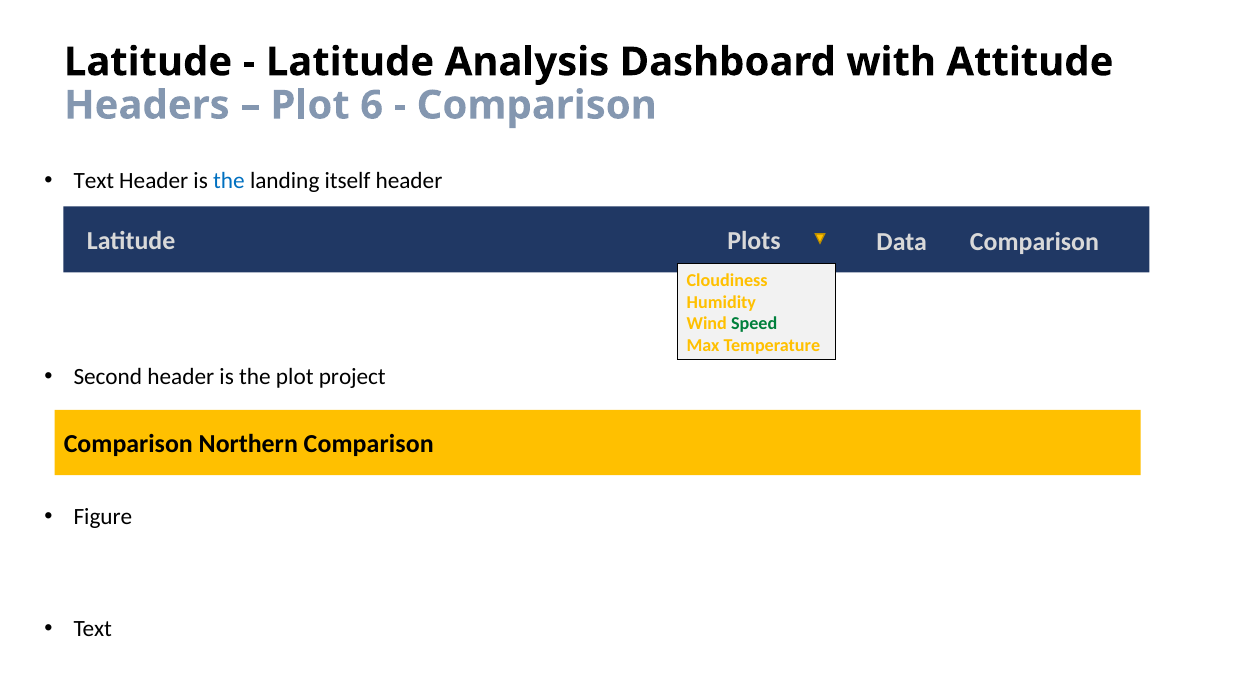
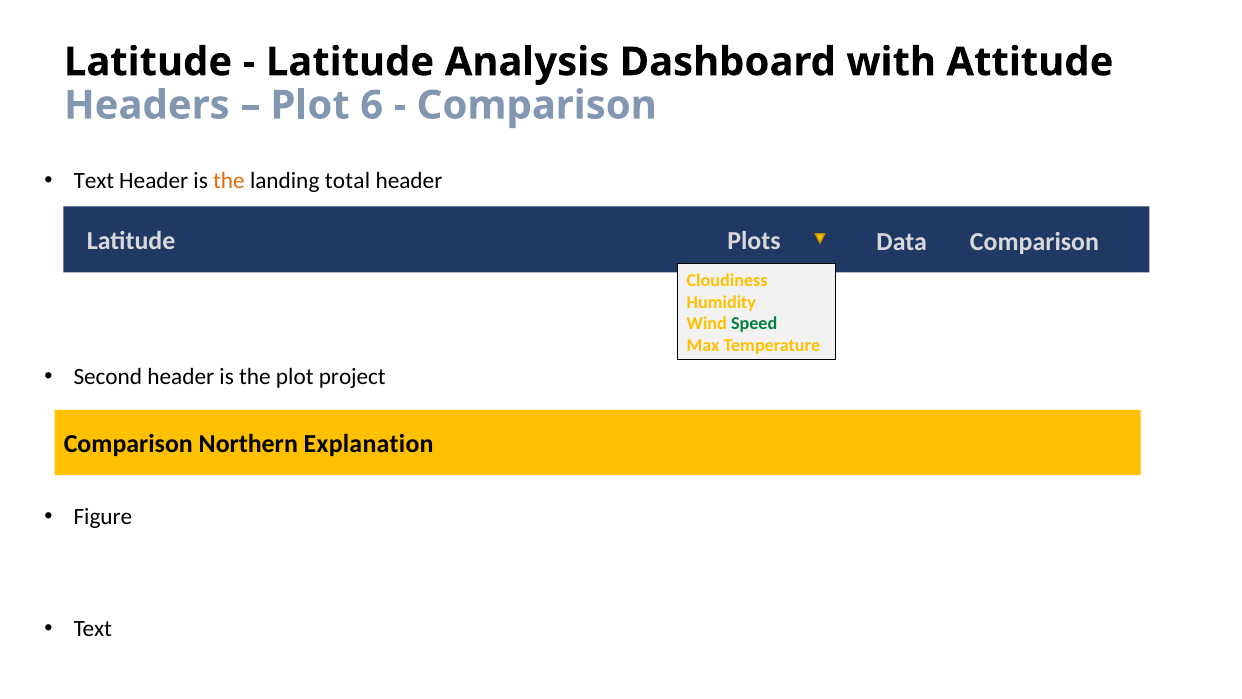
the at (229, 181) colour: blue -> orange
itself: itself -> total
Northern Comparison: Comparison -> Explanation
